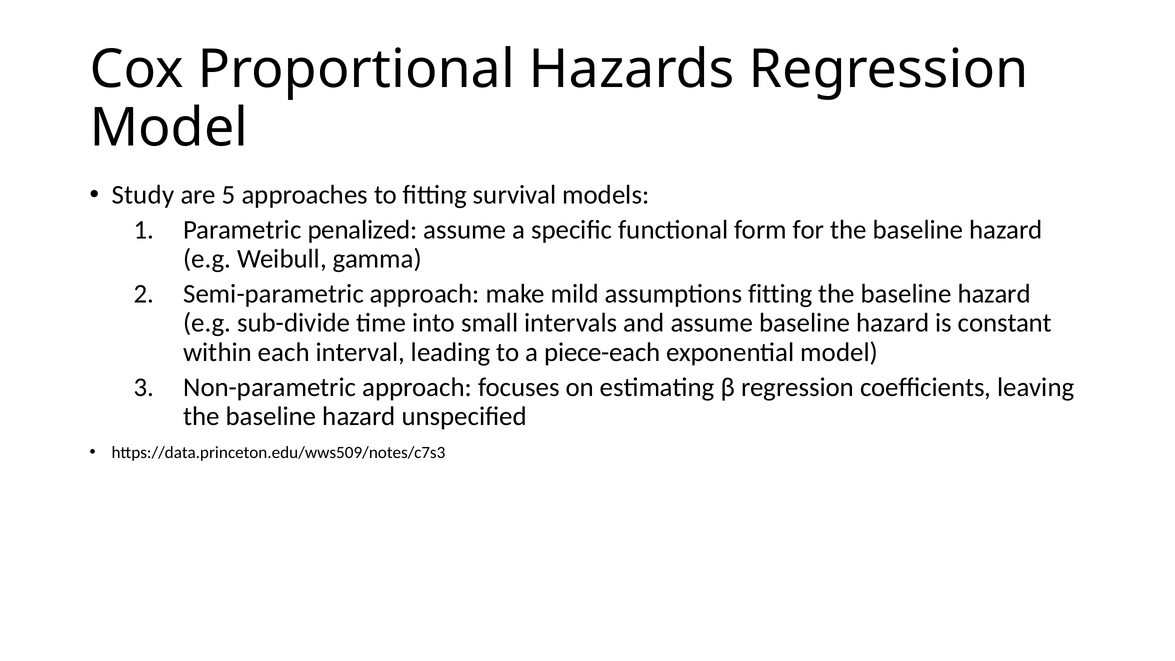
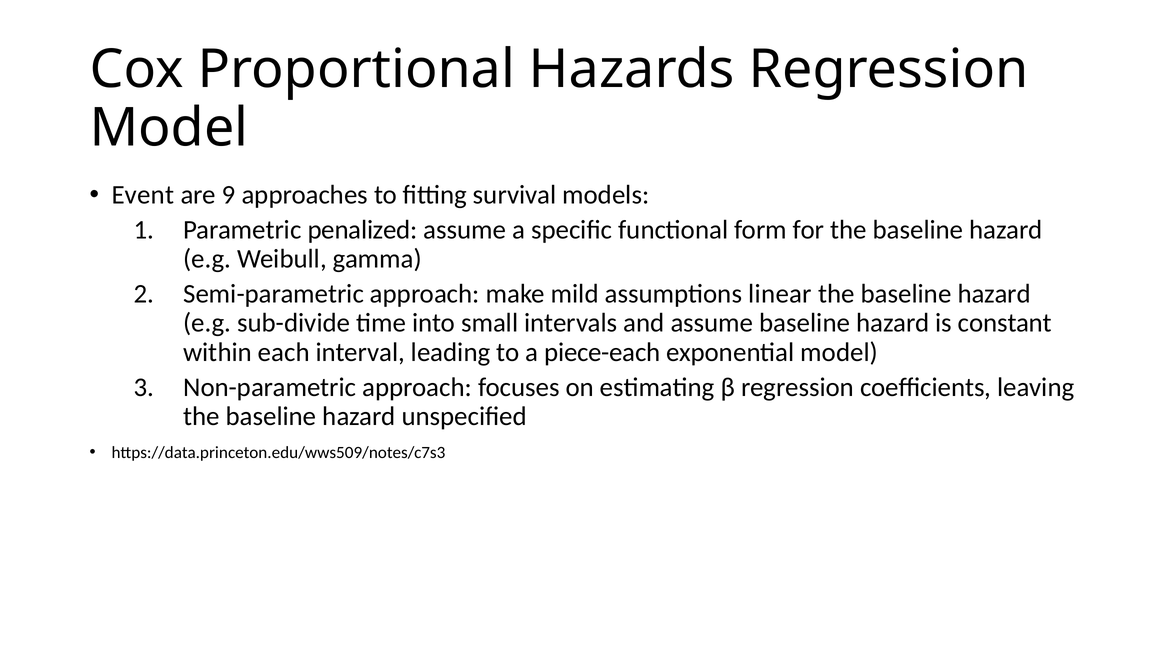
Study: Study -> Event
5: 5 -> 9
assumptions fitting: fitting -> linear
